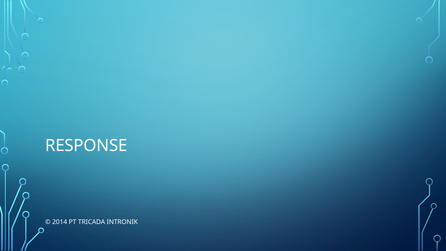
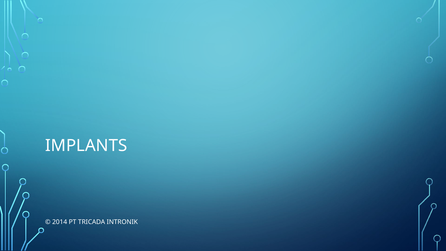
RESPONSE: RESPONSE -> IMPLANTS
